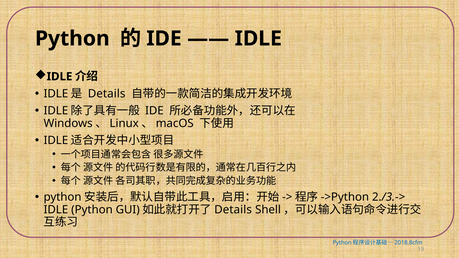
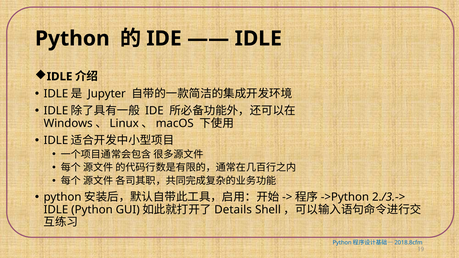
Details at (107, 94): Details -> Jupyter
